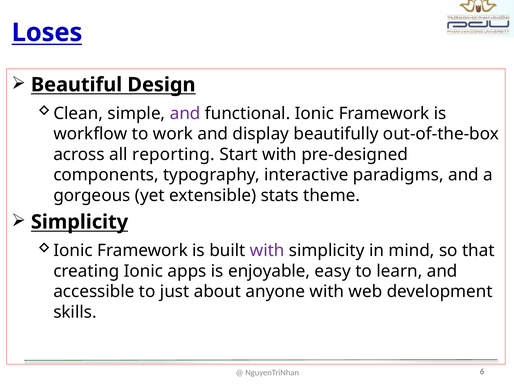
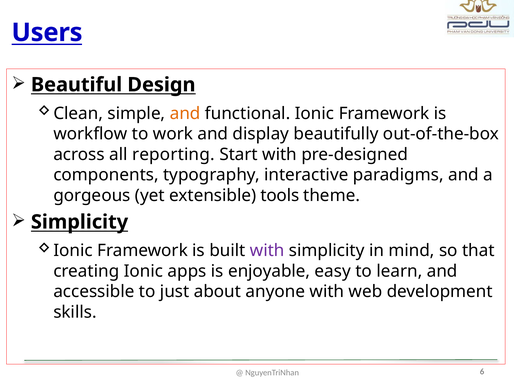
Loses: Loses -> Users
and at (185, 114) colour: purple -> orange
stats: stats -> tools
